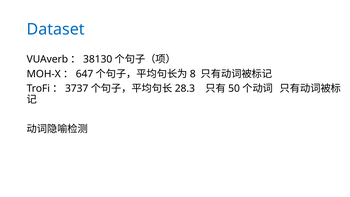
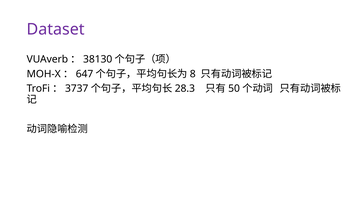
Dataset colour: blue -> purple
